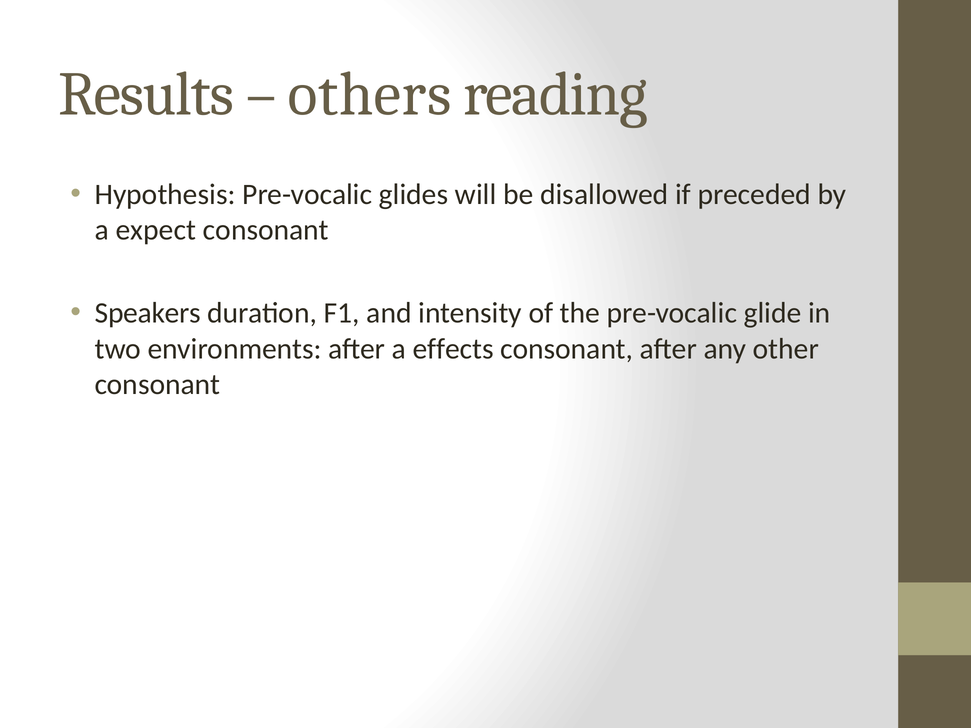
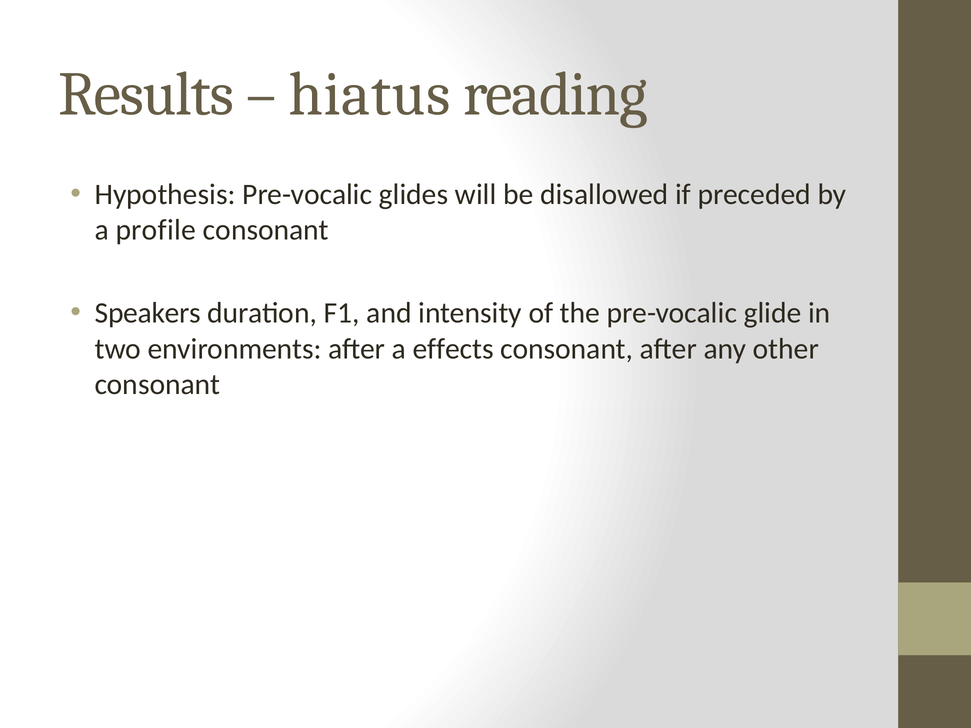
others: others -> hiatus
expect: expect -> profile
